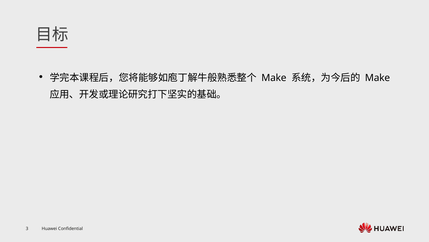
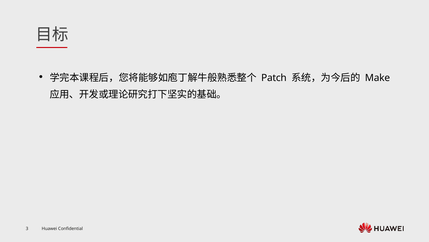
Make at (274, 78): Make -> Patch
